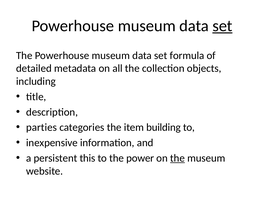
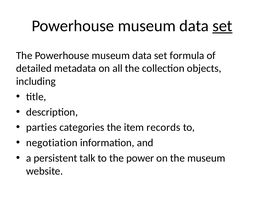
building: building -> records
inexpensive: inexpensive -> negotiation
this: this -> talk
the at (177, 158) underline: present -> none
